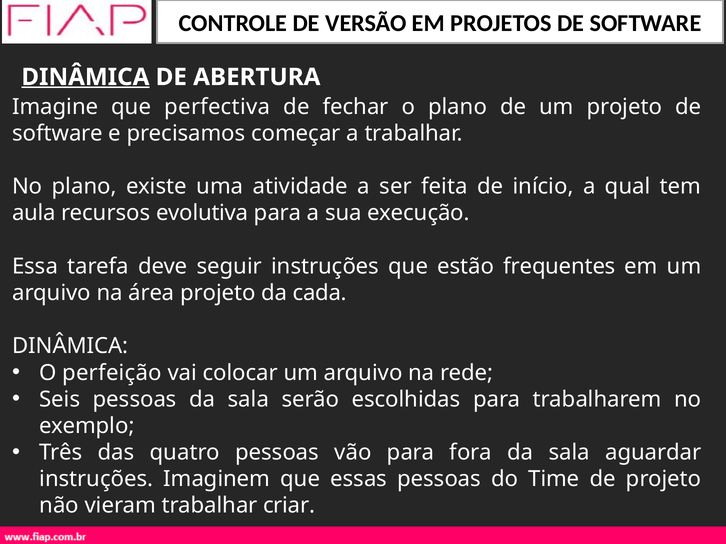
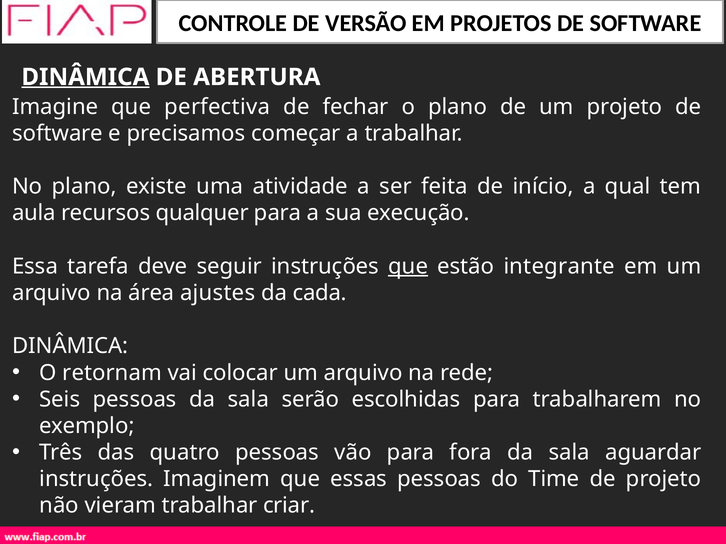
evolutiva: evolutiva -> qualquer
que at (408, 267) underline: none -> present
frequentes: frequentes -> integrante
área projeto: projeto -> ajustes
perfeição: perfeição -> retornam
